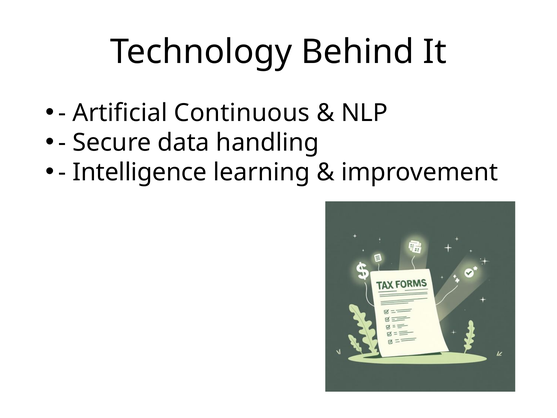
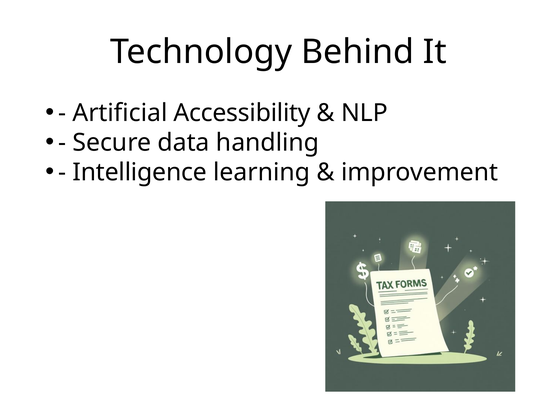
Continuous: Continuous -> Accessibility
